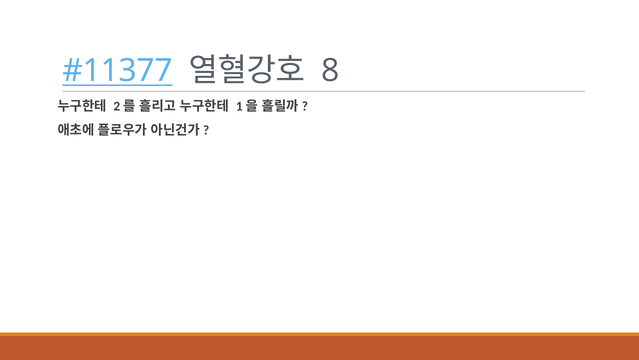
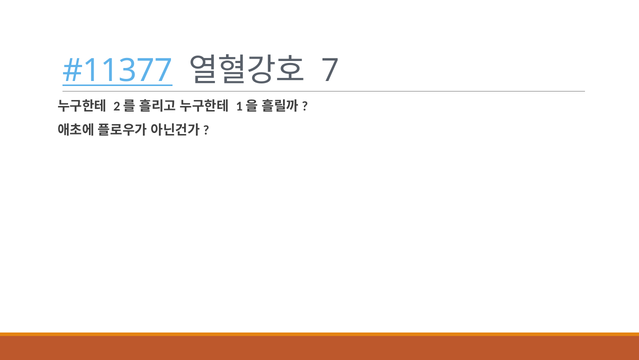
8: 8 -> 7
